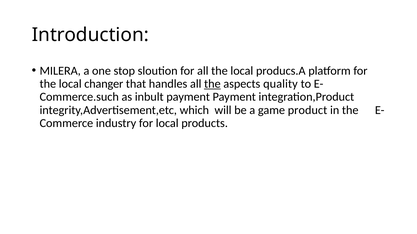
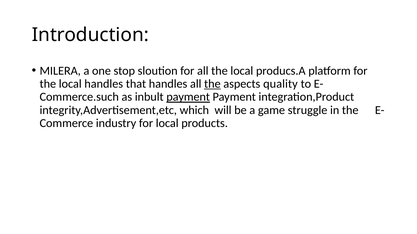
local changer: changer -> handles
payment at (188, 97) underline: none -> present
product: product -> struggle
